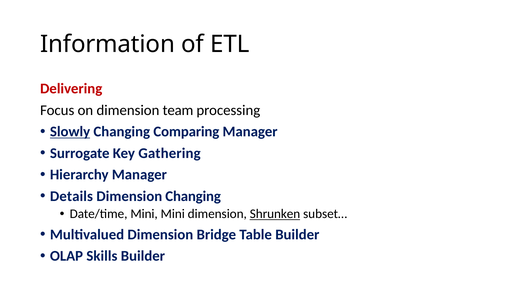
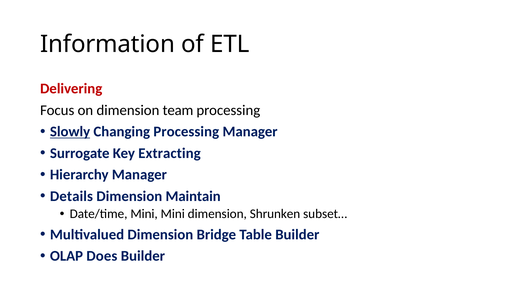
Changing Comparing: Comparing -> Processing
Gathering: Gathering -> Extracting
Dimension Changing: Changing -> Maintain
Shrunken underline: present -> none
Skills: Skills -> Does
